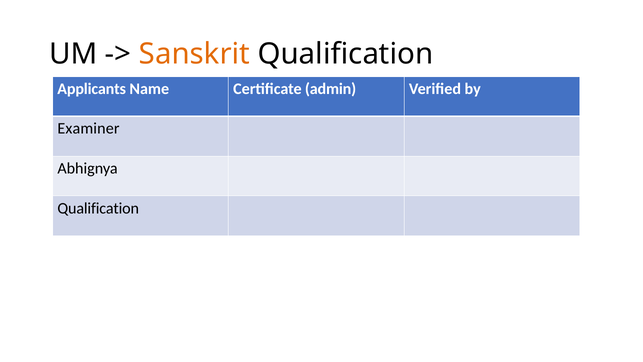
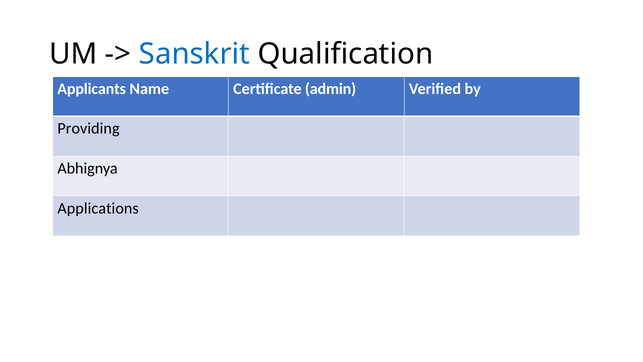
Sanskrit colour: orange -> blue
Examiner: Examiner -> Providing
Qualification at (98, 208): Qualification -> Applications
